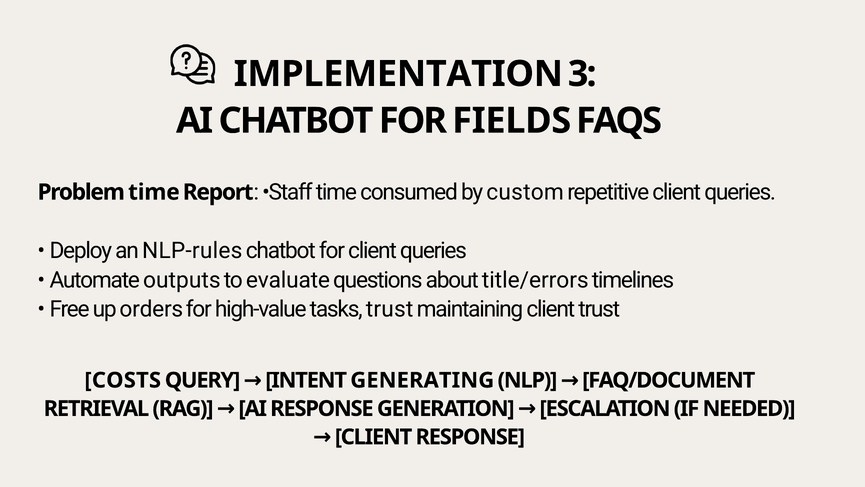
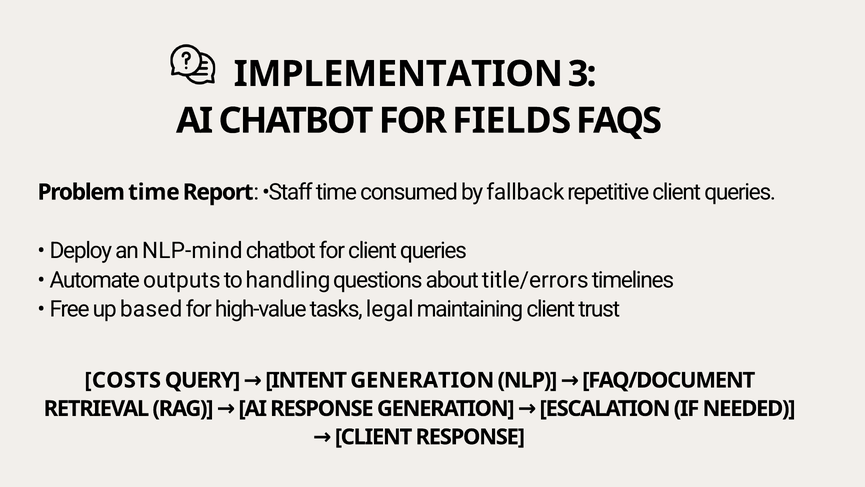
custom: custom -> fallback
NLP-rules: NLP-rules -> NLP-mind
evaluate: evaluate -> handling
orders: orders -> based
tasks trust: trust -> legal
INTENT GENERATING: GENERATING -> GENERATION
